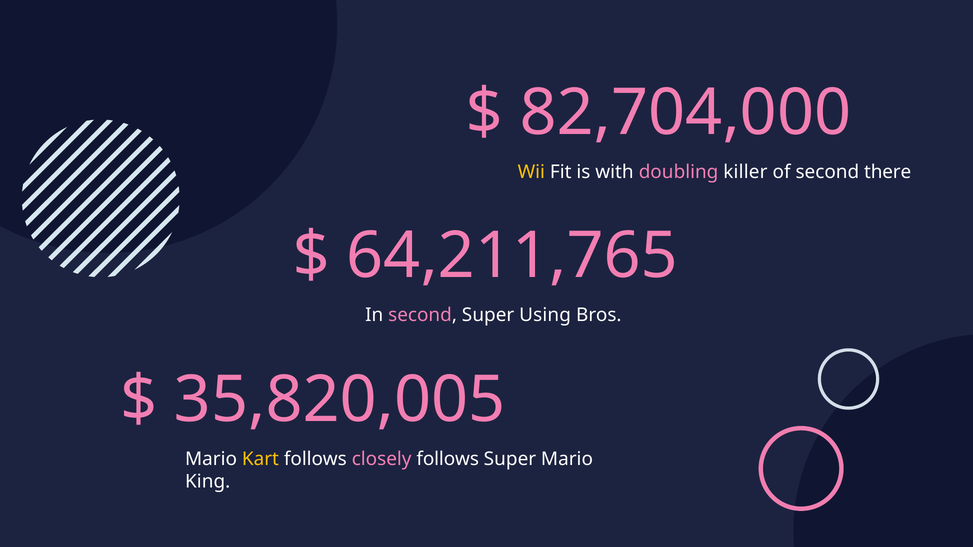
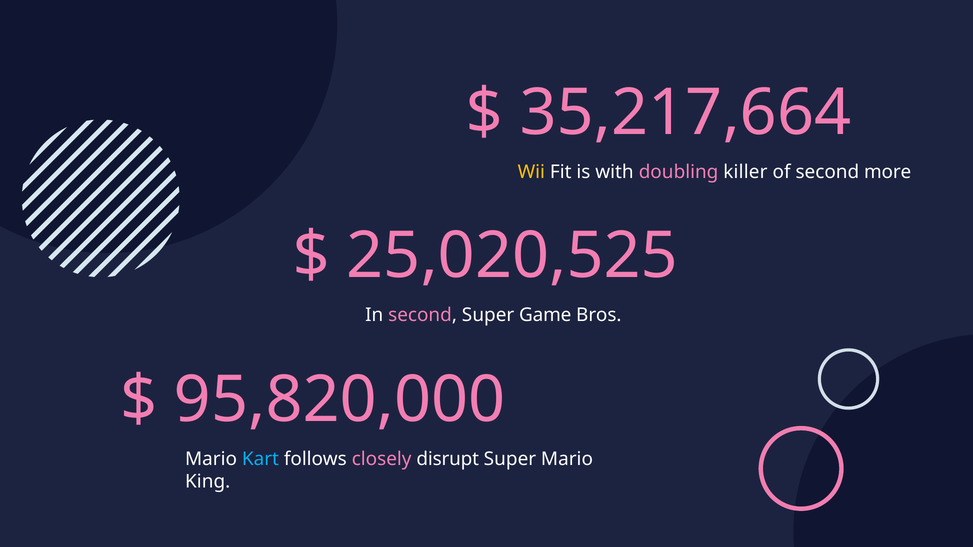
82,704,000: 82,704,000 -> 35,217,664
there: there -> more
64,211,765: 64,211,765 -> 25,020,525
Using: Using -> Game
35,820,005: 35,820,005 -> 95,820,000
Kart colour: yellow -> light blue
closely follows: follows -> disrupt
